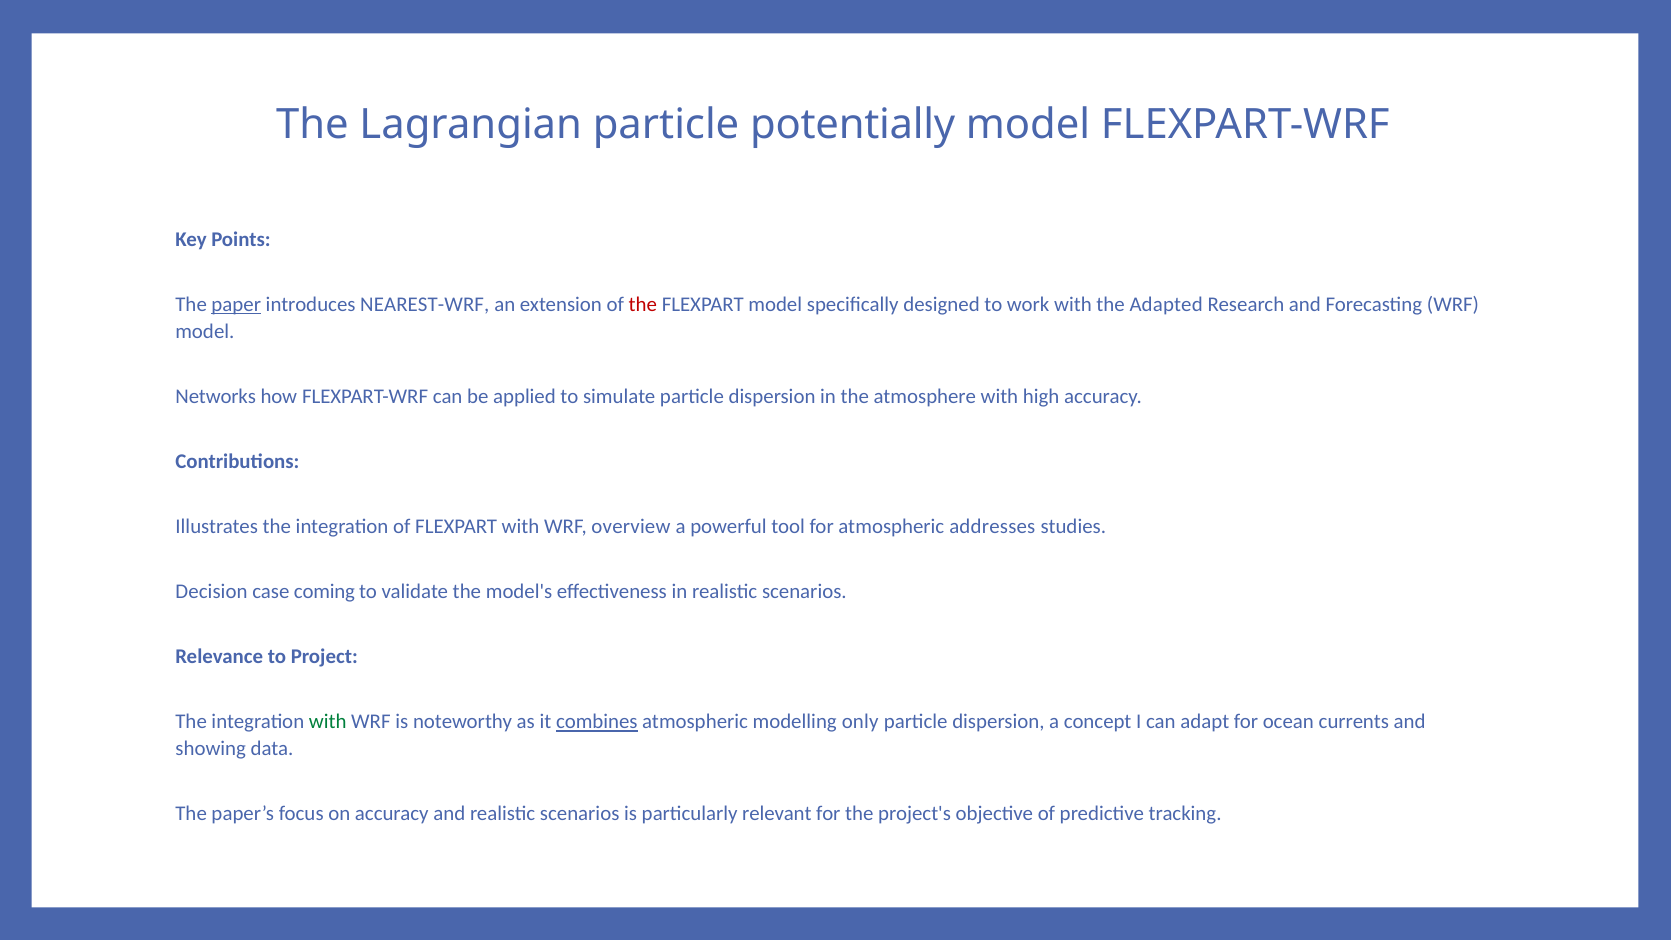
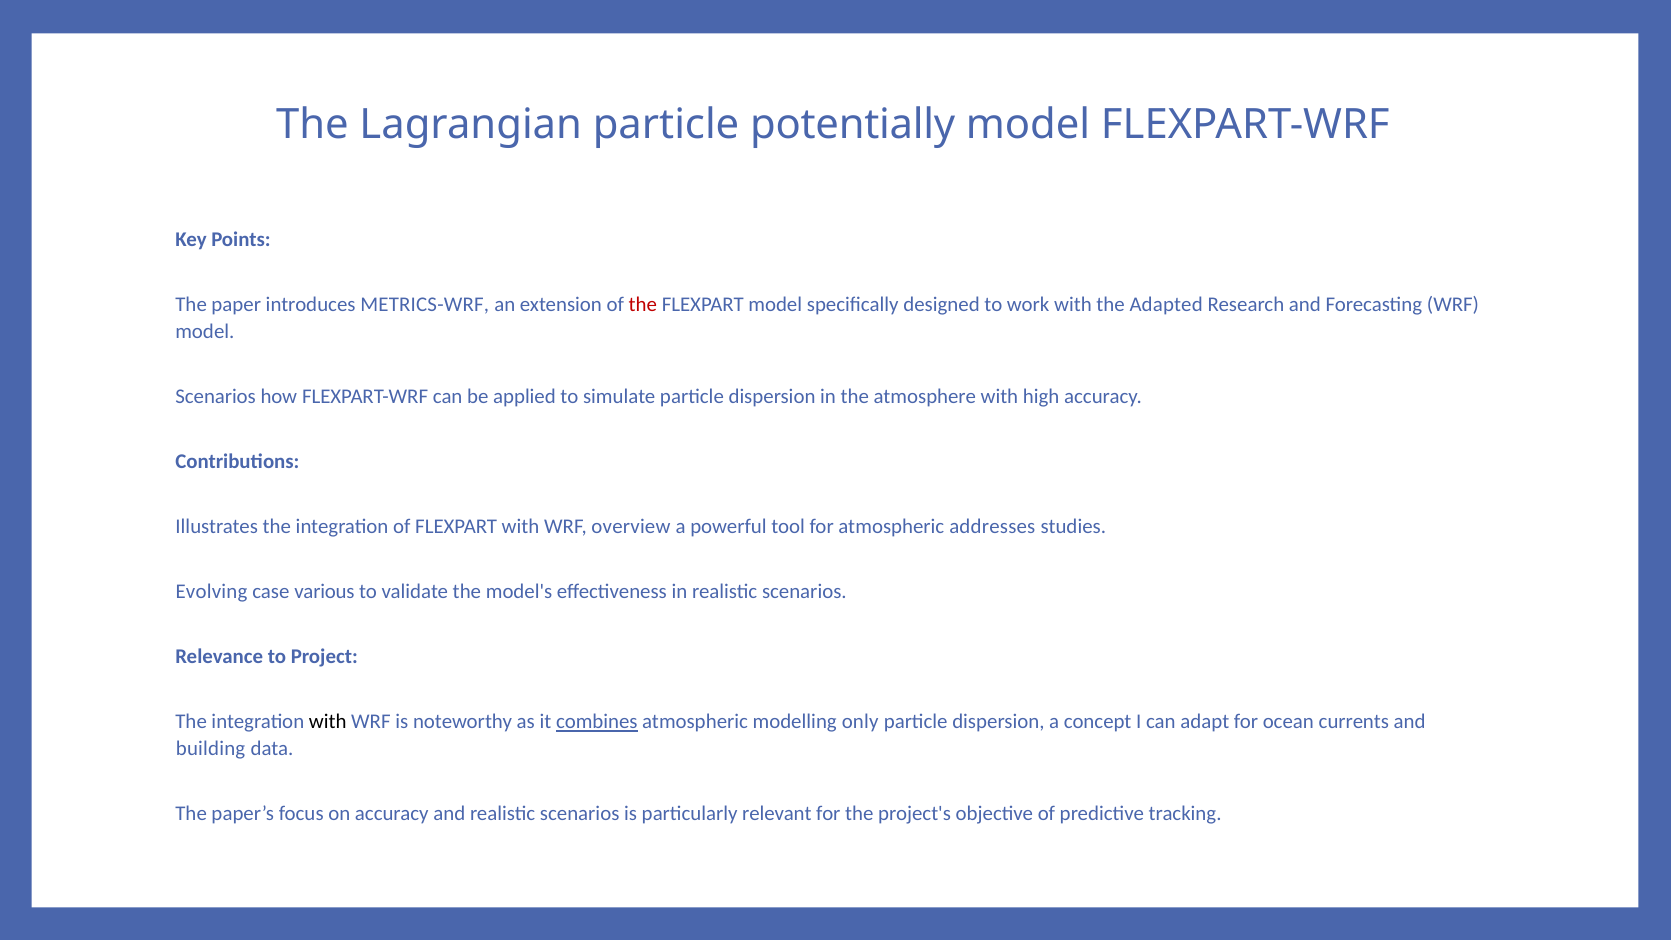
paper underline: present -> none
NEAREST-WRF: NEAREST-WRF -> METRICS-WRF
Networks at (216, 397): Networks -> Scenarios
Decision: Decision -> Evolving
coming: coming -> various
with at (328, 722) colour: green -> black
showing: showing -> building
